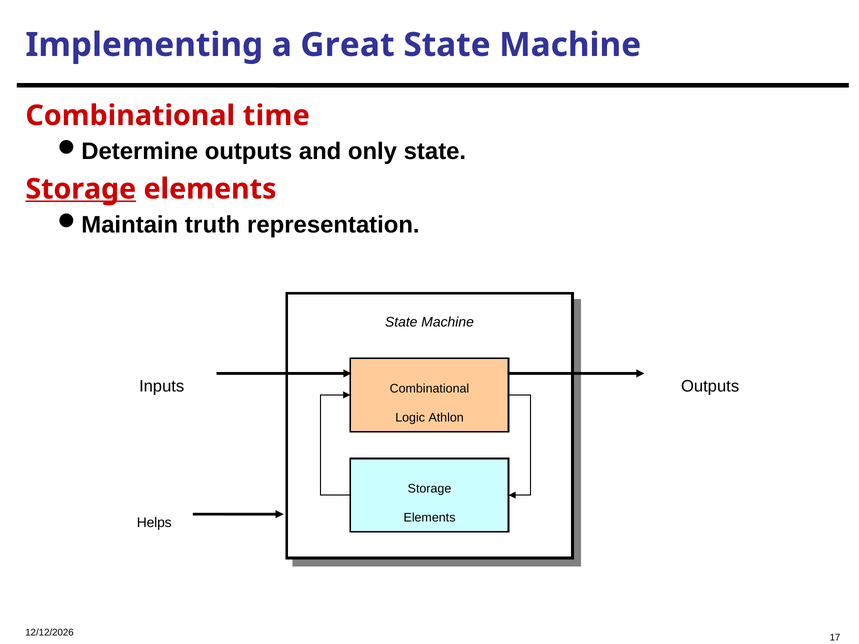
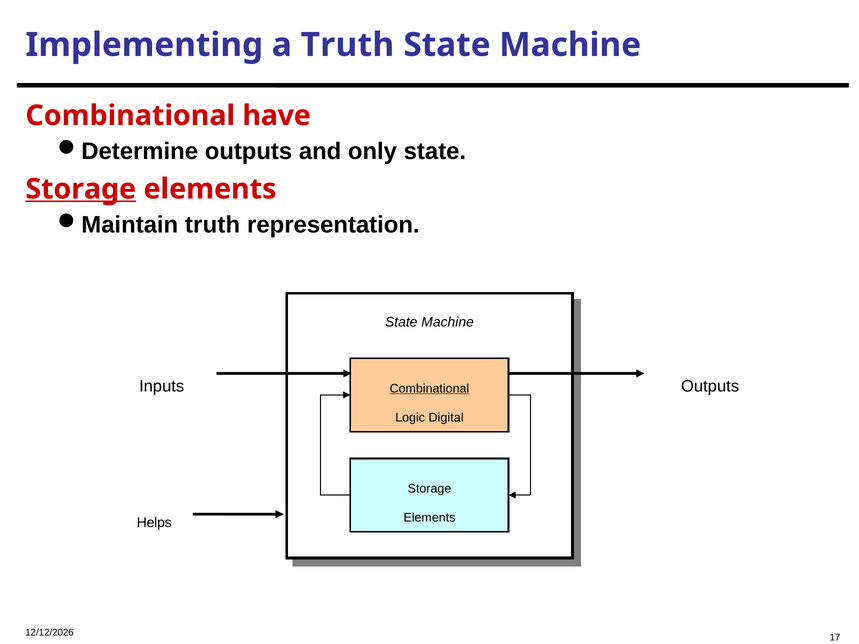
a Great: Great -> Truth
time: time -> have
Combinational at (429, 389) underline: none -> present
Athlon: Athlon -> Digital
